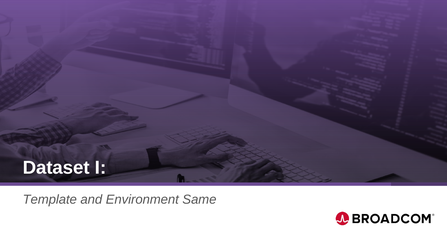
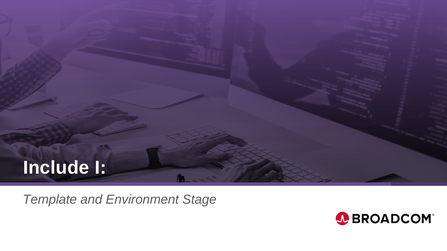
Dataset: Dataset -> Include
Same: Same -> Stage
